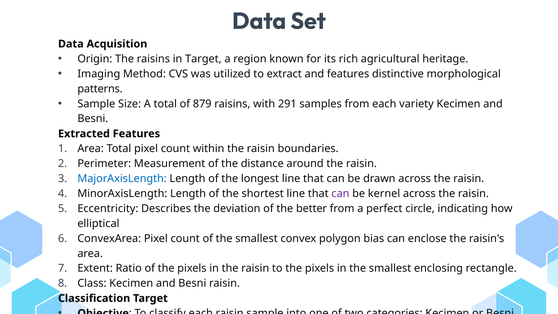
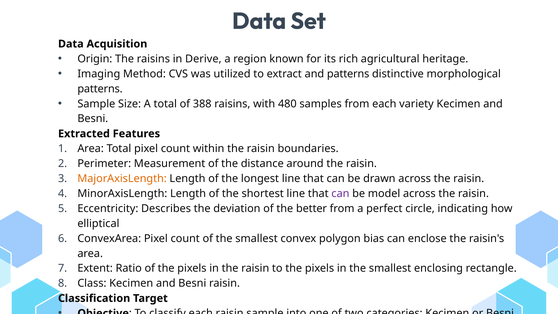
in Target: Target -> Derive
and features: features -> patterns
879: 879 -> 388
291: 291 -> 480
MajorAxisLength colour: blue -> orange
kernel: kernel -> model
